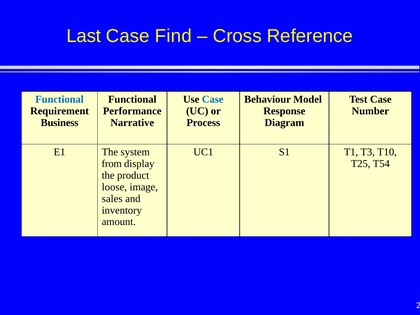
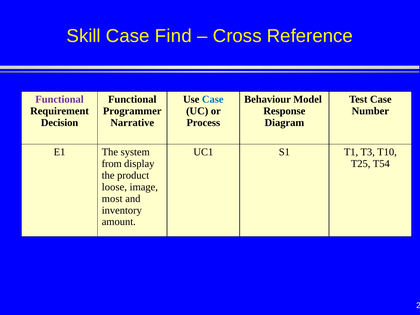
Last: Last -> Skill
Functional at (60, 99) colour: blue -> purple
Performance: Performance -> Programmer
Business: Business -> Decision
sales: sales -> most
